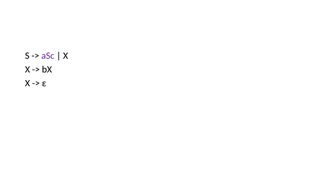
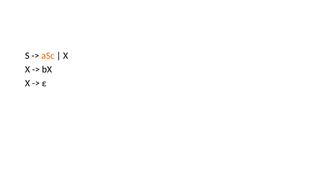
aSc colour: purple -> orange
